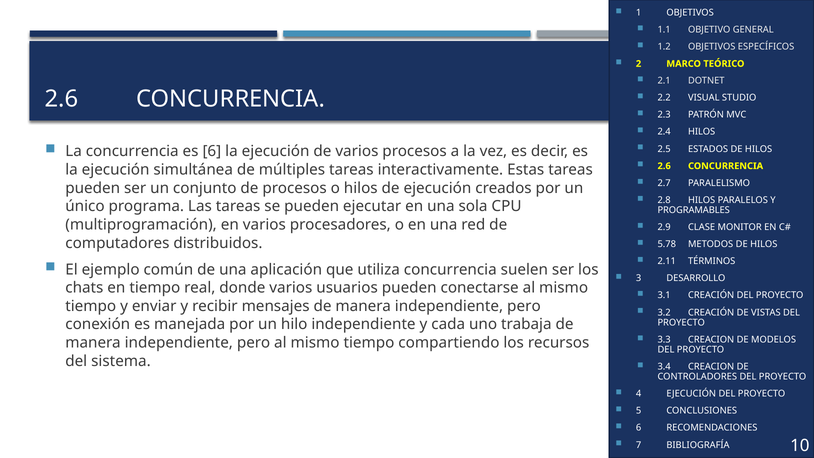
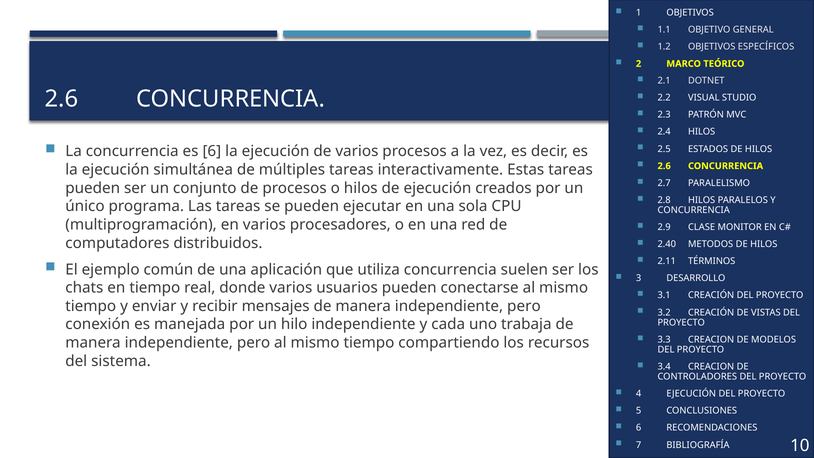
PROGRAMABLES at (694, 210): PROGRAMABLES -> CONCURRENCIA
5.78: 5.78 -> 2.40
